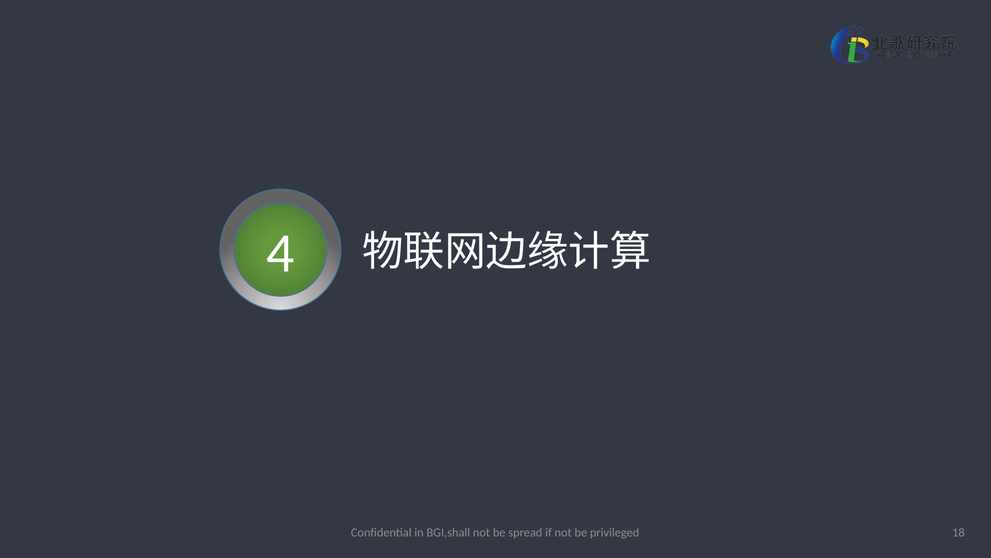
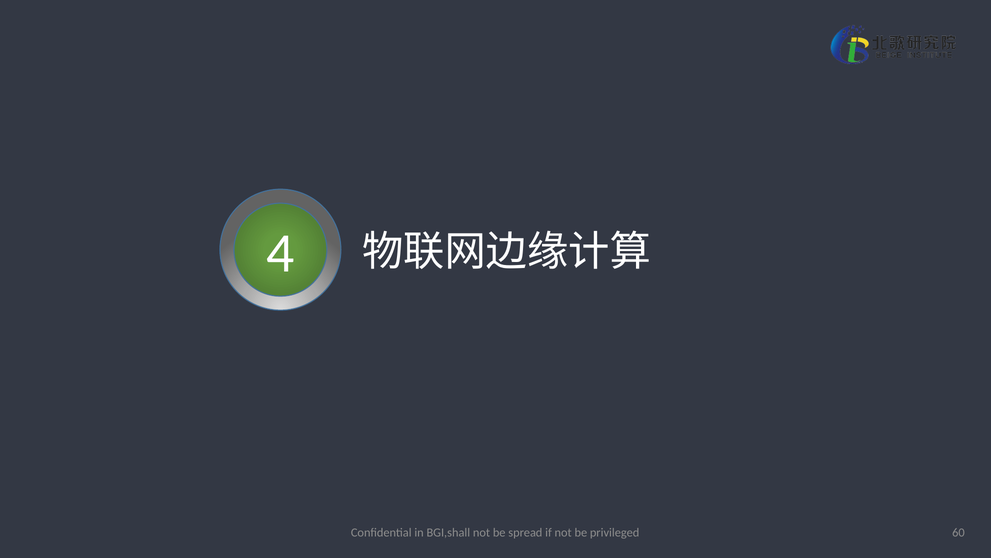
18: 18 -> 60
